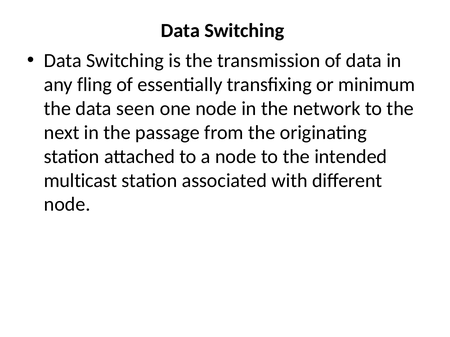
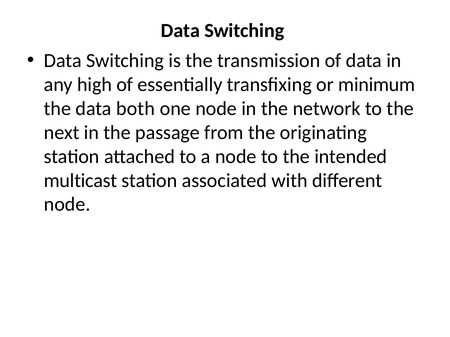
fling: fling -> high
seen: seen -> both
